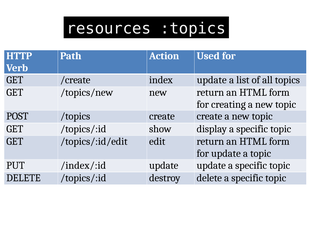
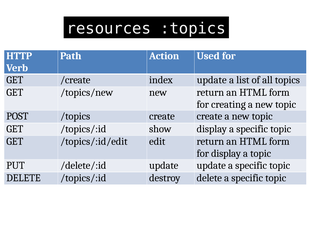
for update: update -> display
/index/:id: /index/:id -> /delete/:id
